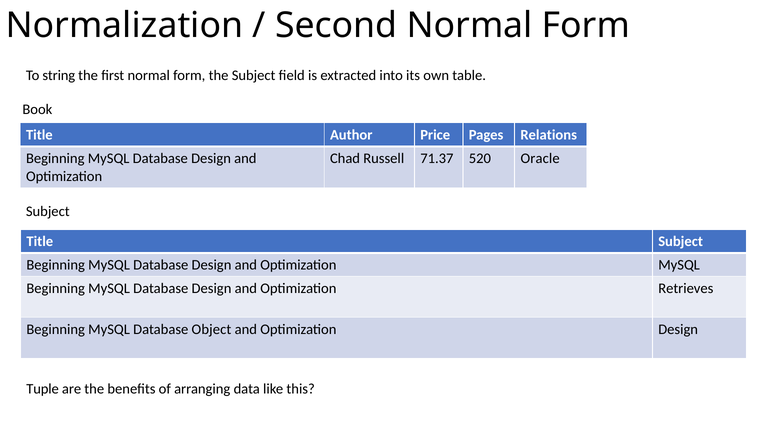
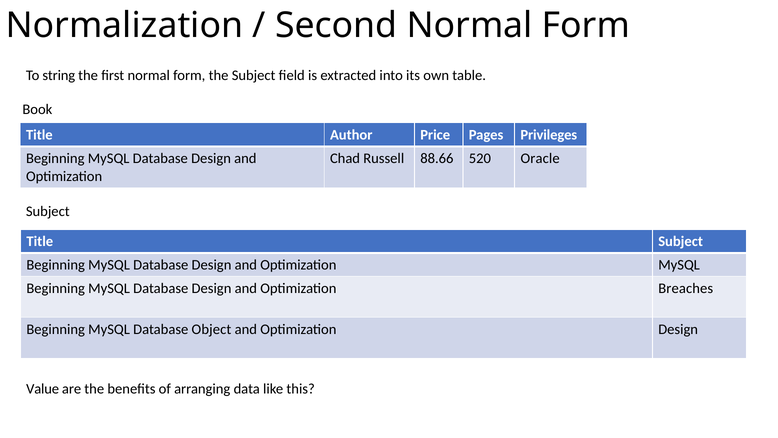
Relations: Relations -> Privileges
71.37: 71.37 -> 88.66
Retrieves: Retrieves -> Breaches
Tuple: Tuple -> Value
